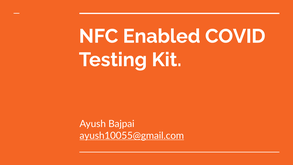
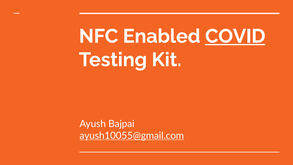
COVID underline: none -> present
